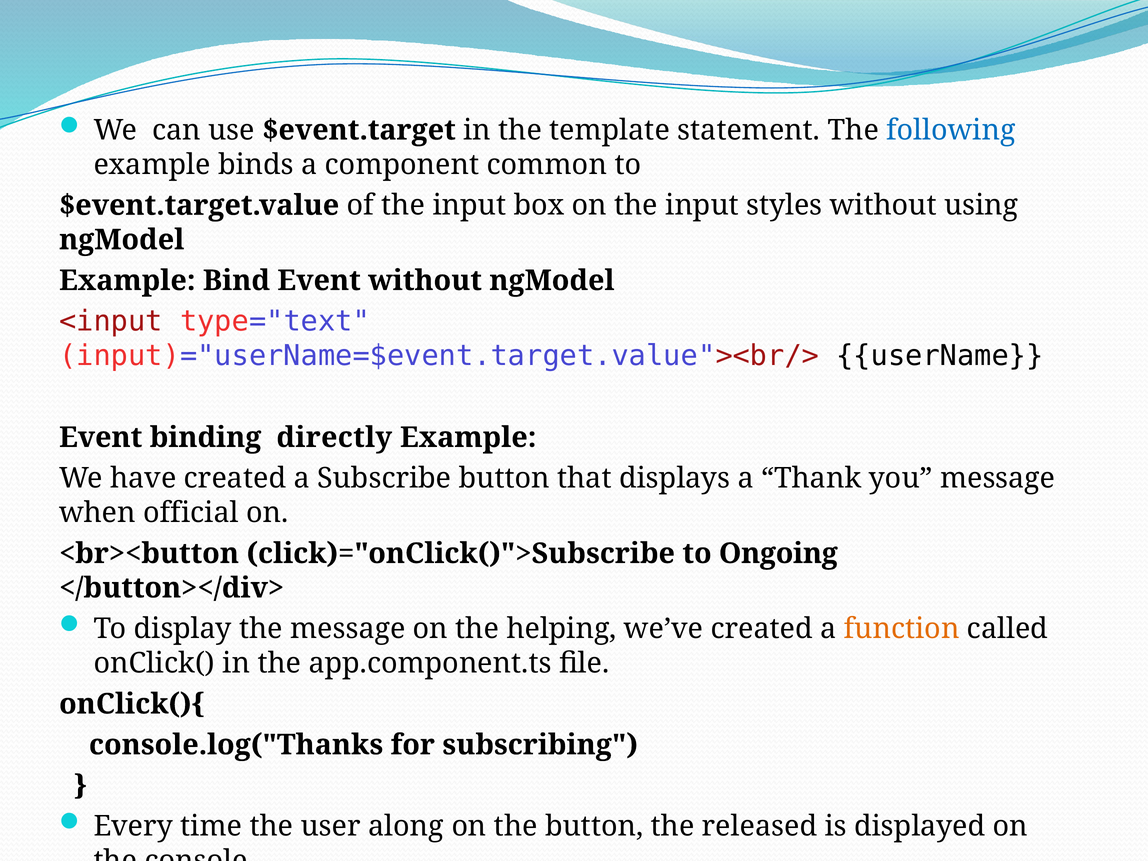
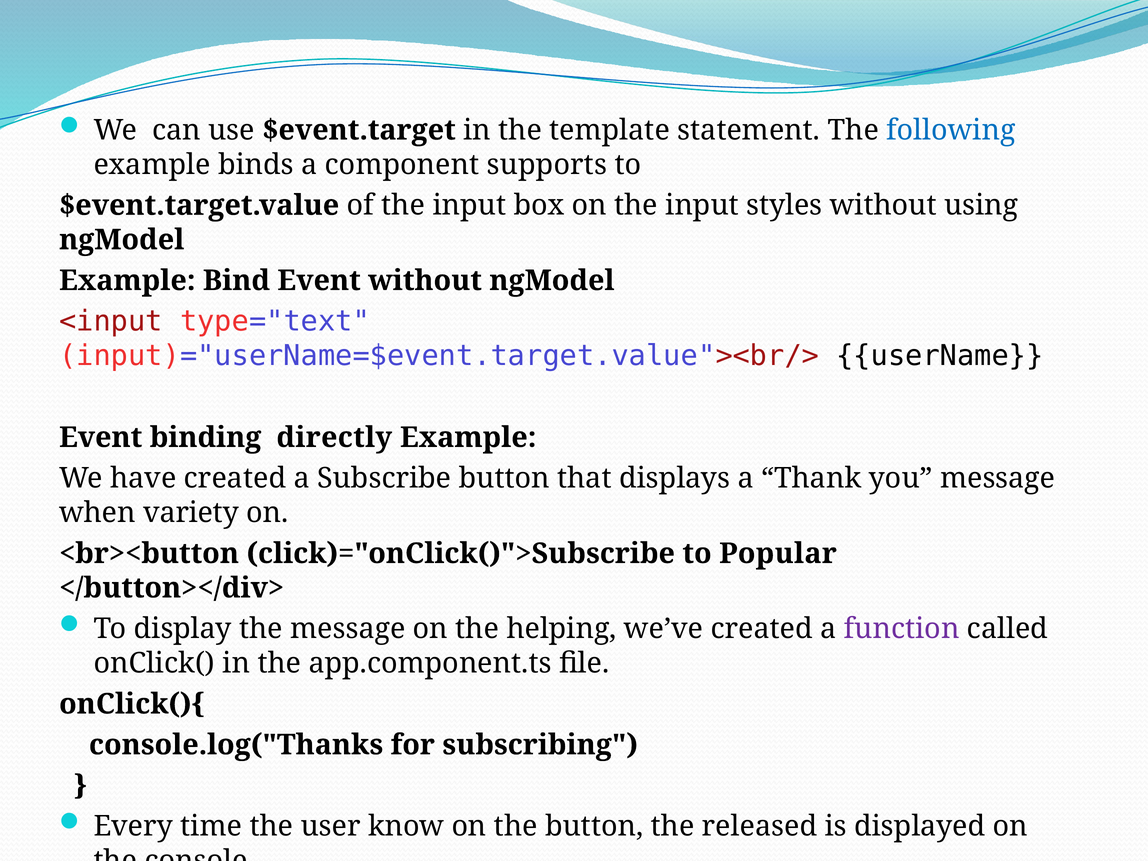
common: common -> supports
official: official -> variety
Ongoing: Ongoing -> Popular
function colour: orange -> purple
along: along -> know
